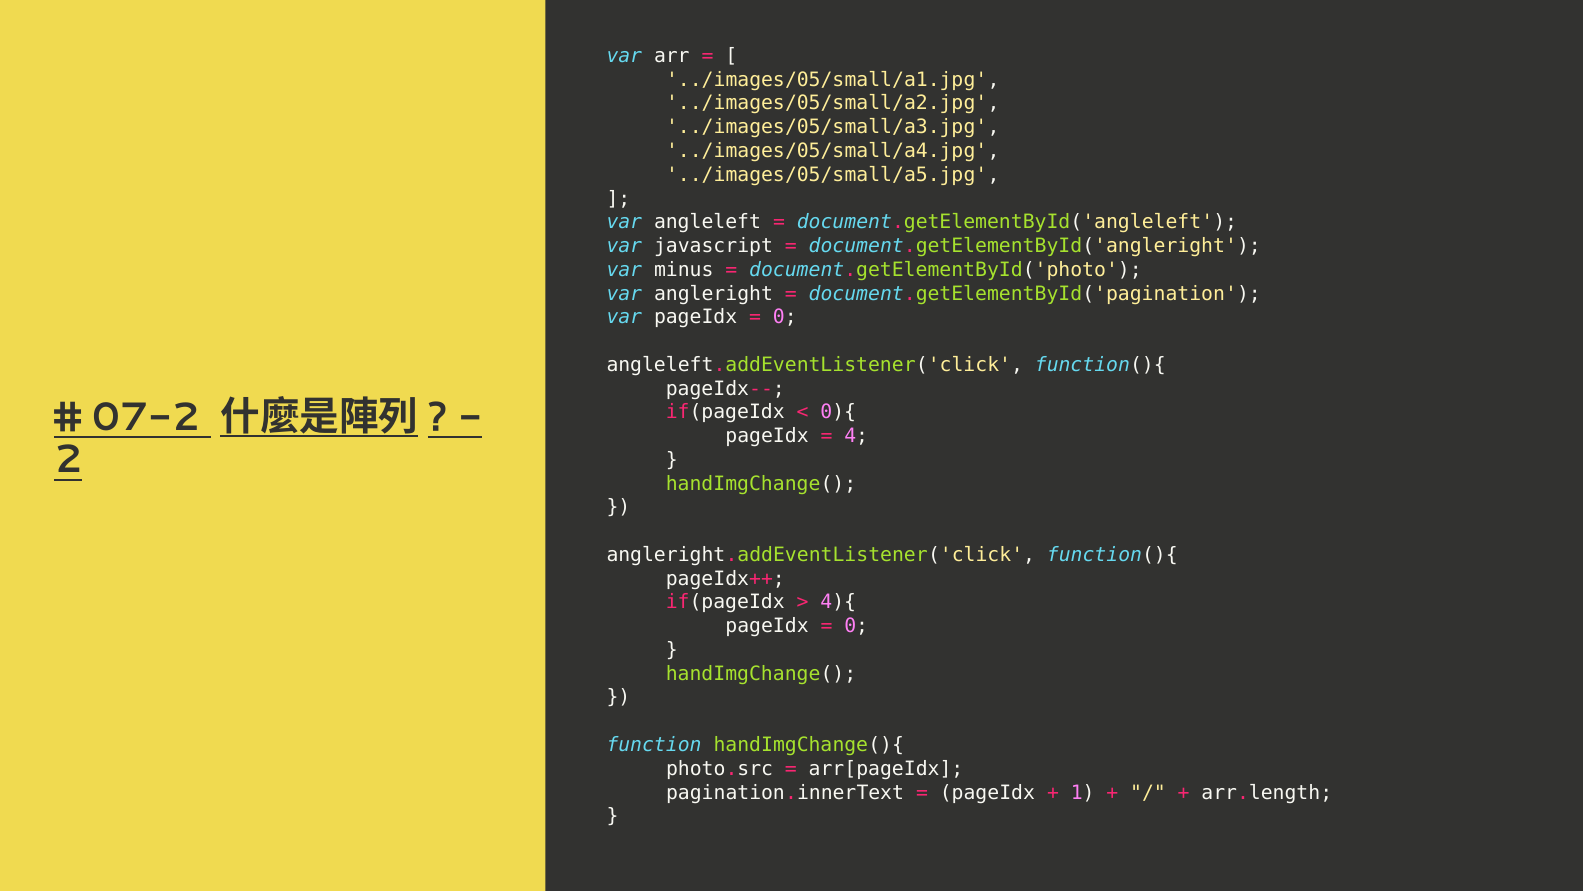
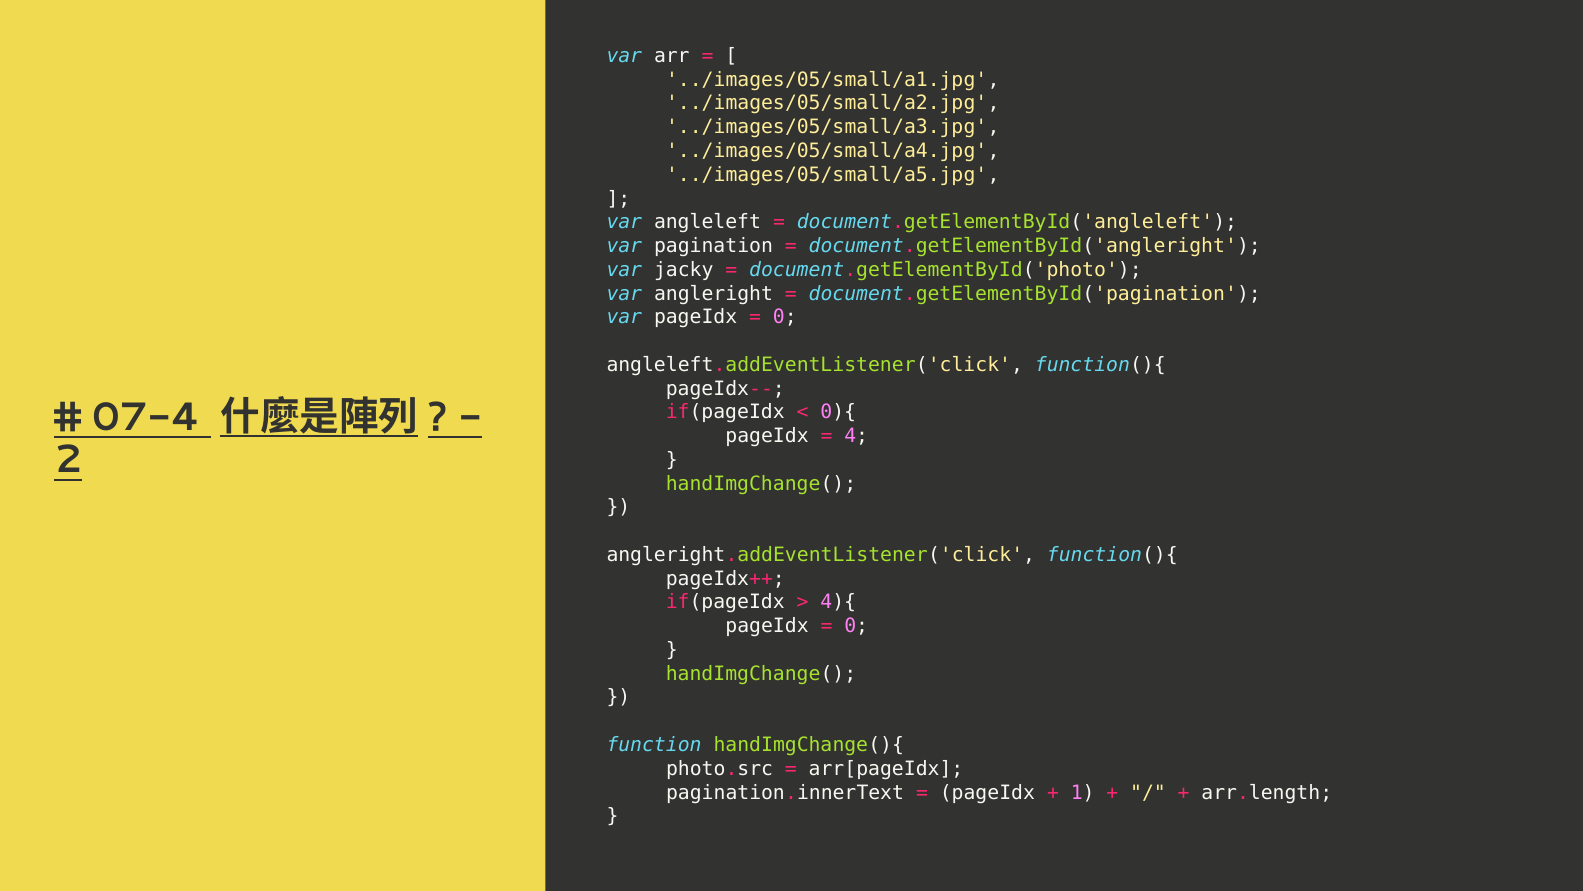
javascript: javascript -> pagination
minus: minus -> jacky
07-2: 07-2 -> 07-4
